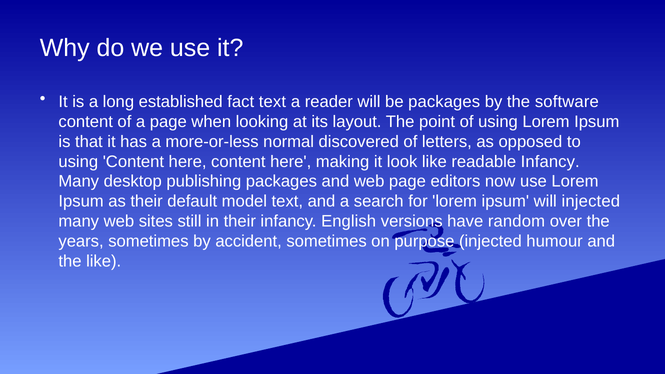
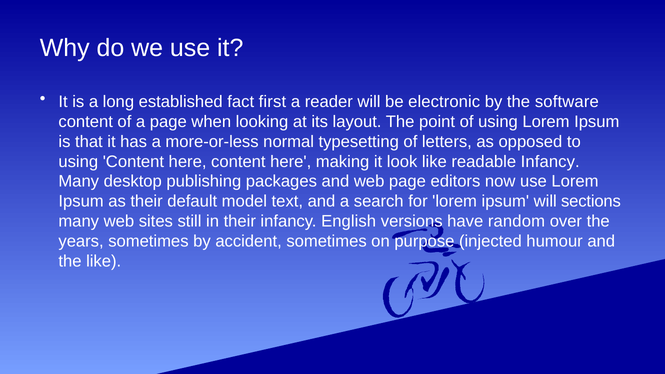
fact text: text -> first
be packages: packages -> electronic
discovered: discovered -> typesetting
will injected: injected -> sections
